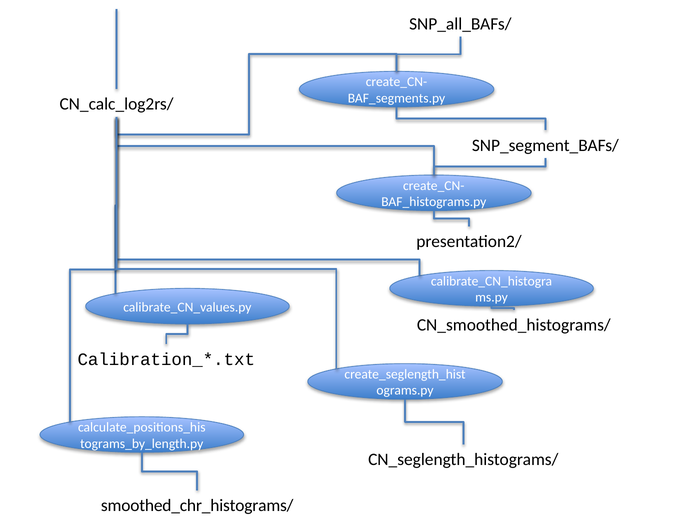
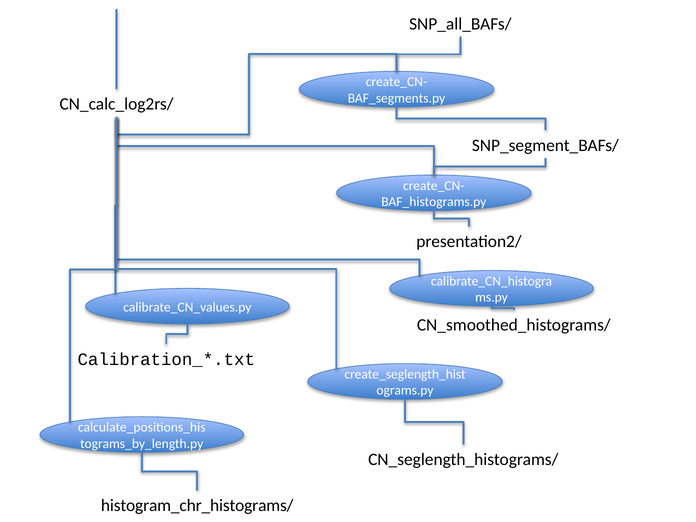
smoothed_chr_histograms/: smoothed_chr_histograms/ -> histogram_chr_histograms/
